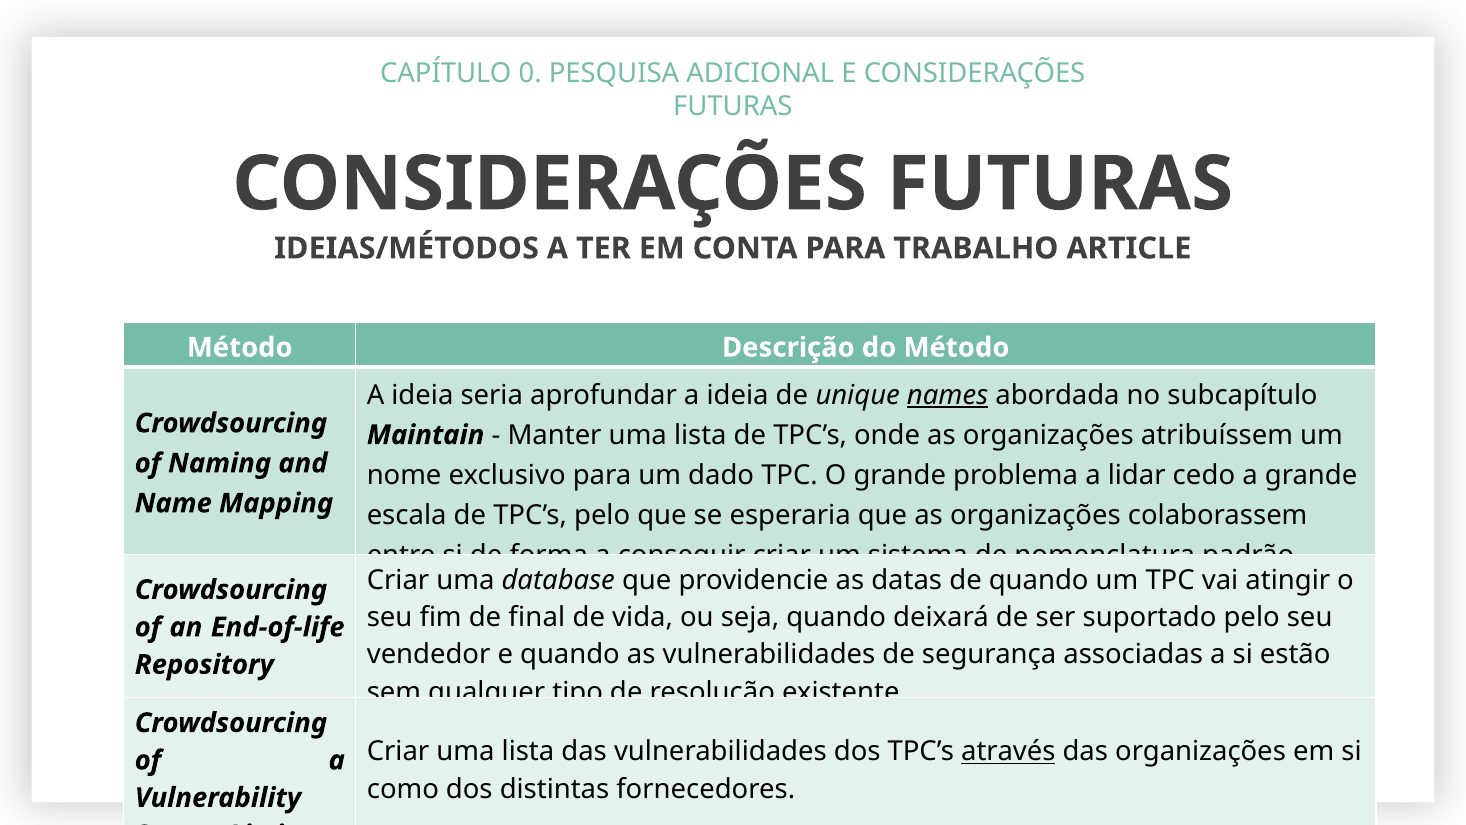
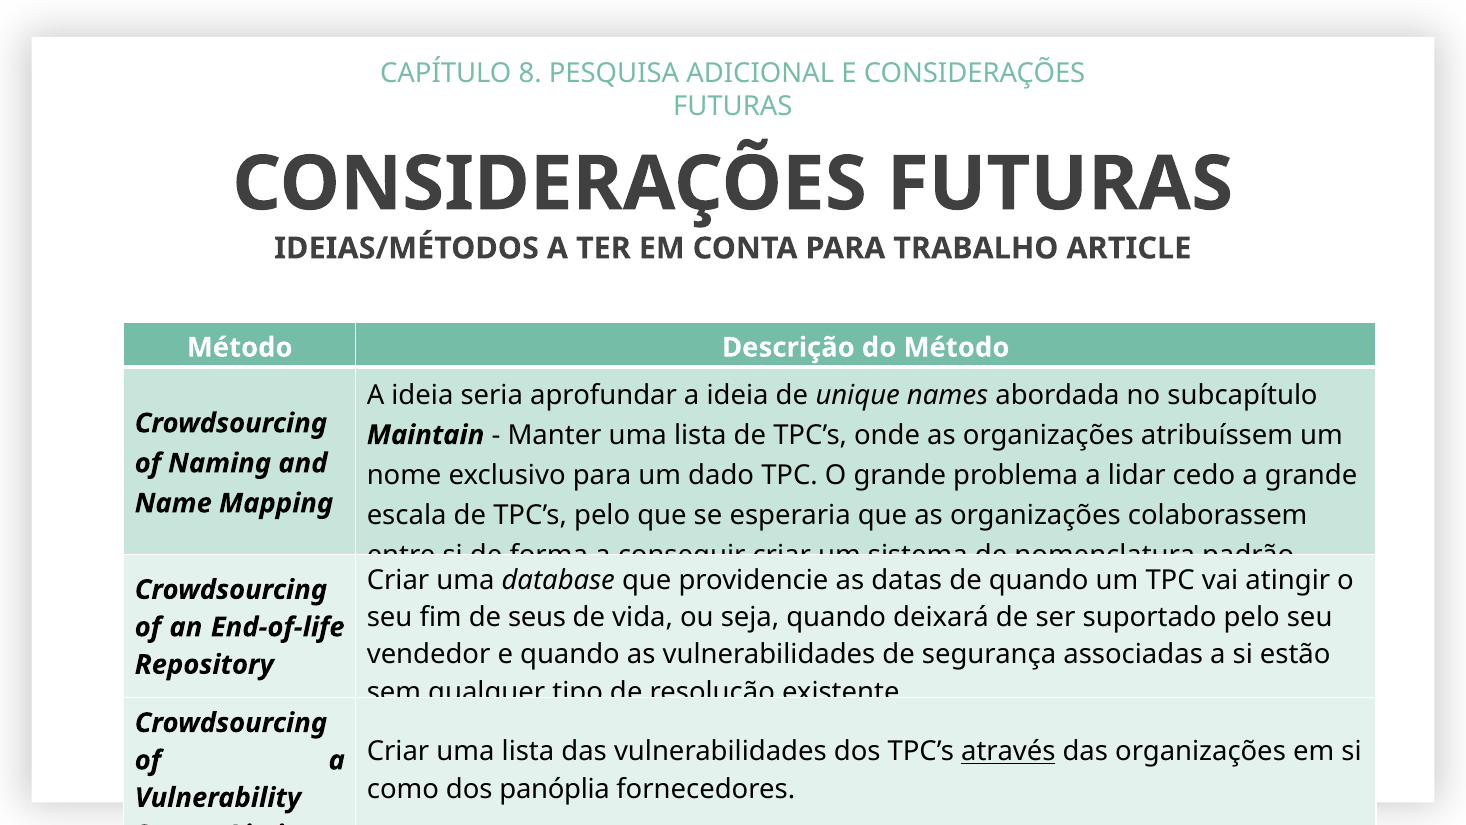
0: 0 -> 8
names underline: present -> none
final: final -> seus
distintas: distintas -> panóplia
